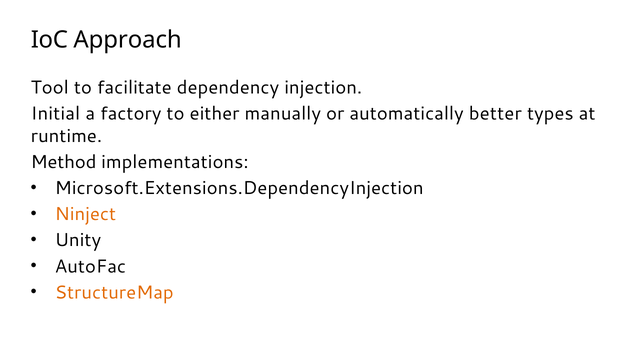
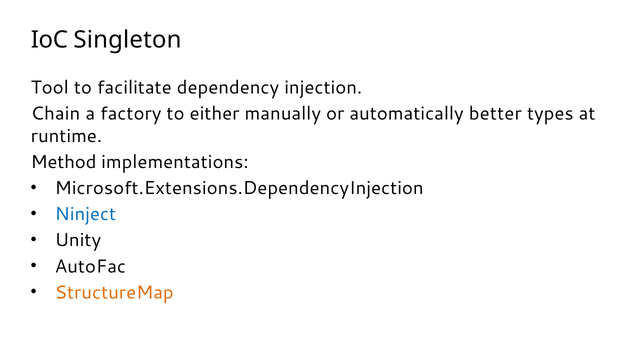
Approach: Approach -> Singleton
Initial: Initial -> Chain
Ninject colour: orange -> blue
